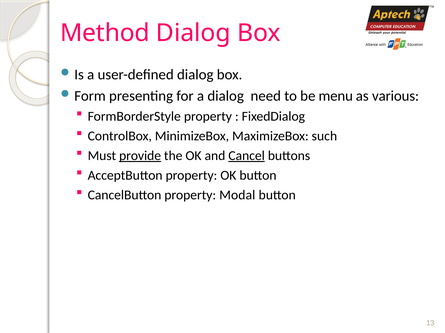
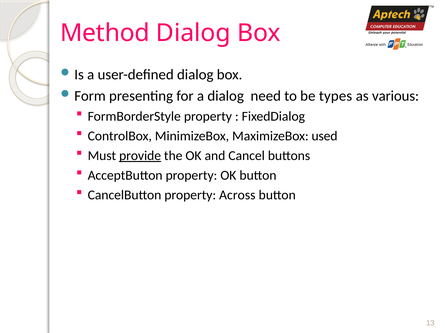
menu: menu -> types
such: such -> used
Cancel underline: present -> none
Modal: Modal -> Across
